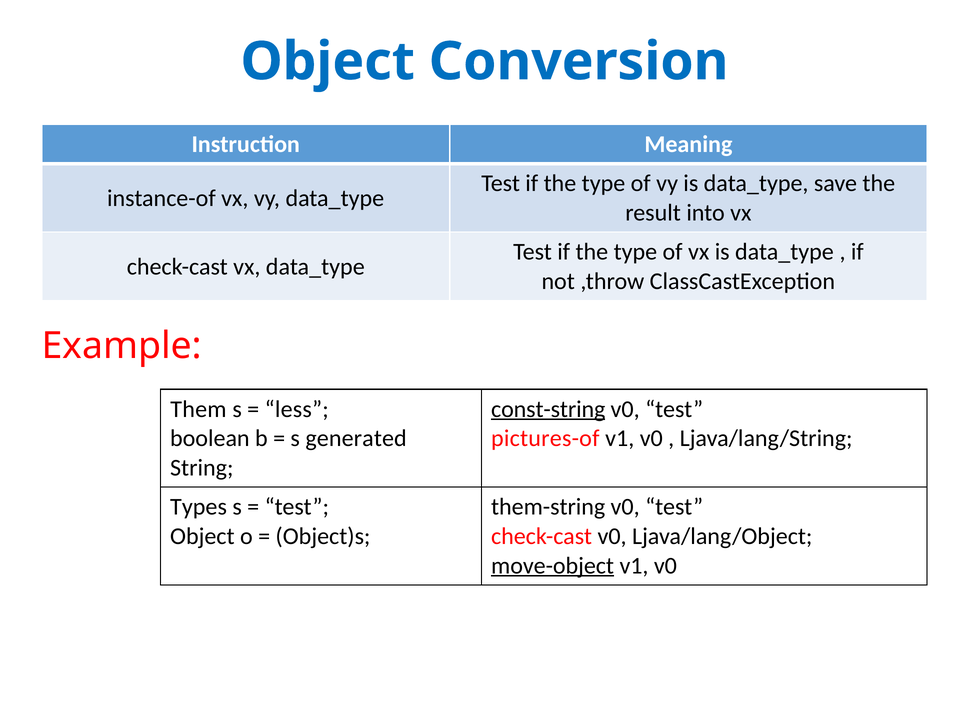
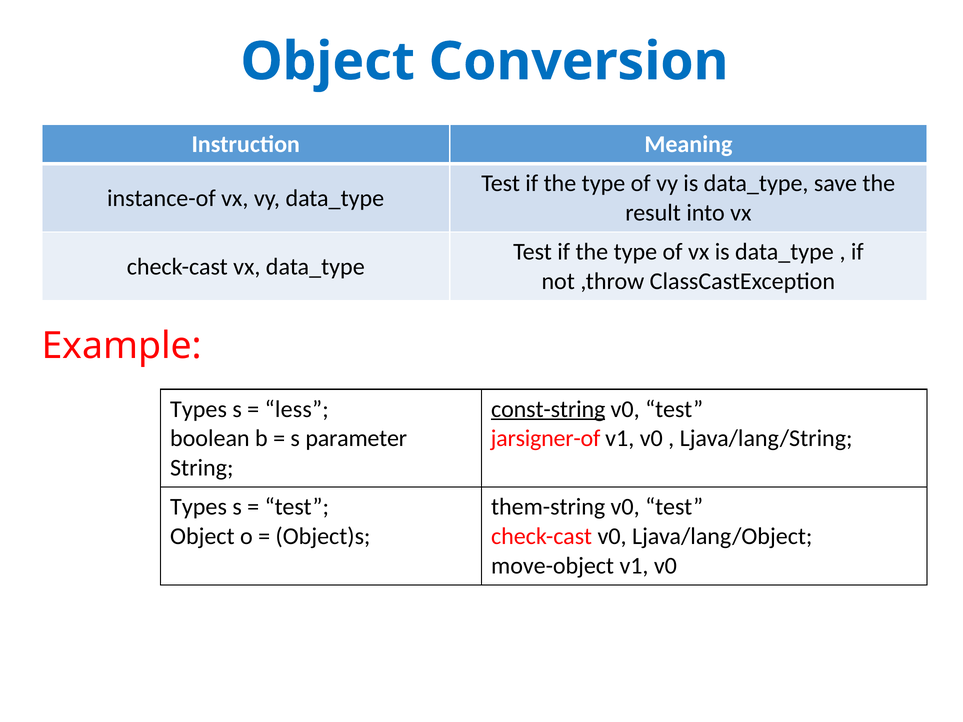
Them at (198, 409): Them -> Types
generated: generated -> parameter
pictures-of: pictures-of -> jarsigner-of
move-object underline: present -> none
